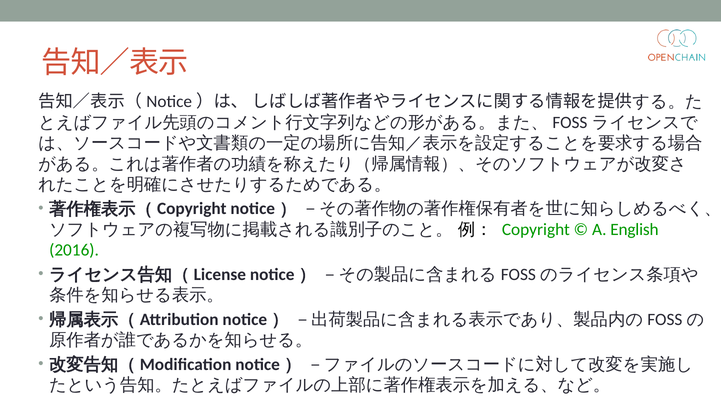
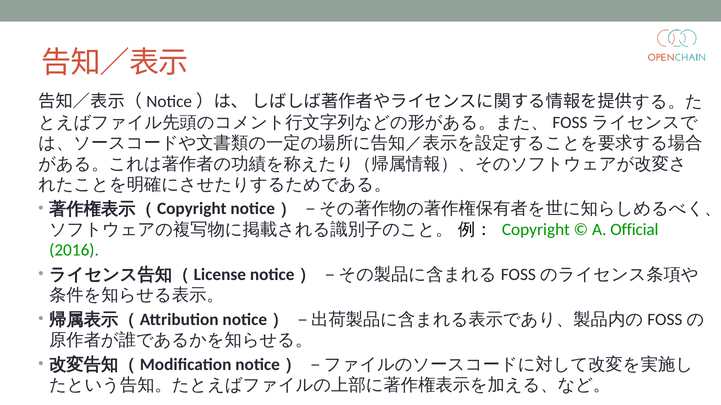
English: English -> Official
